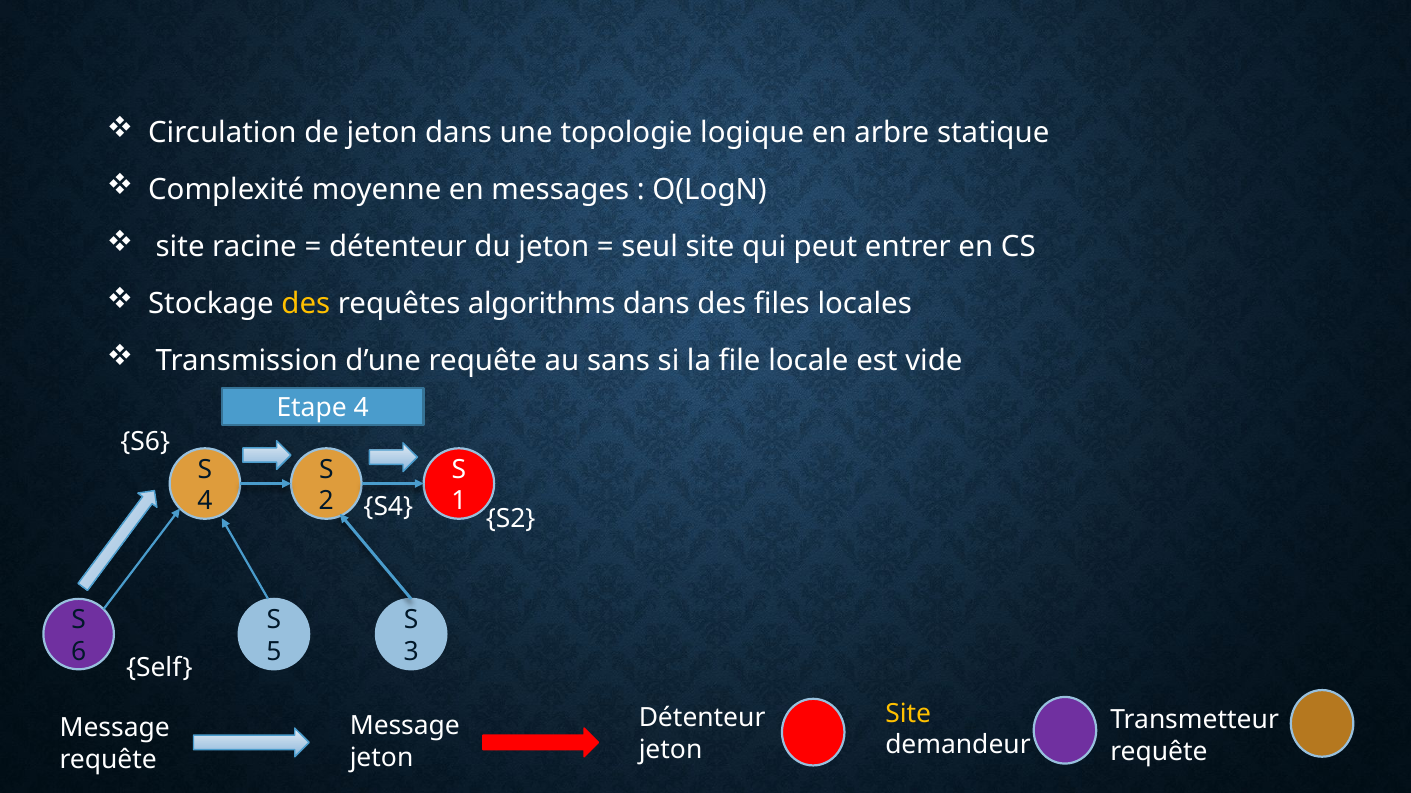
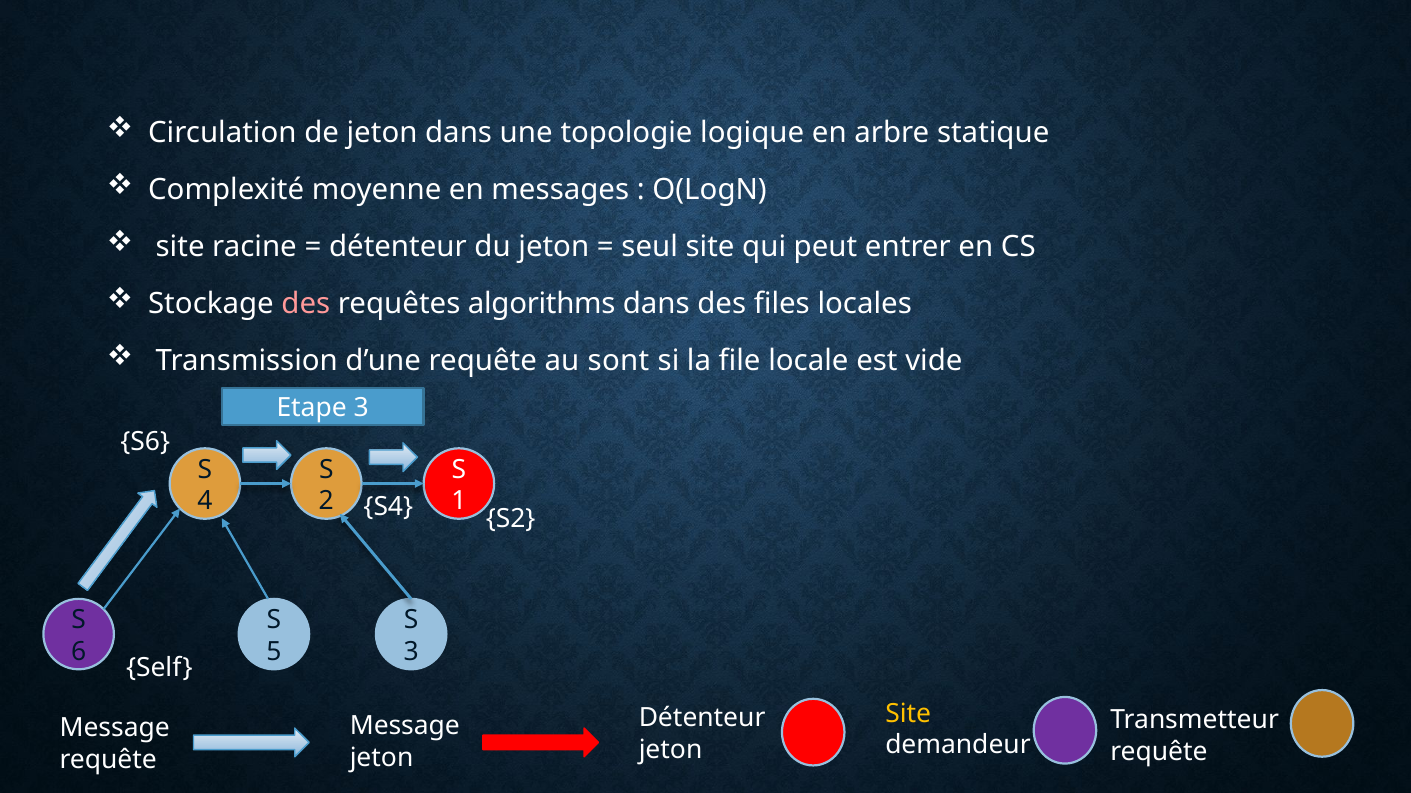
des at (306, 304) colour: yellow -> pink
sans: sans -> sont
Etape 4: 4 -> 3
